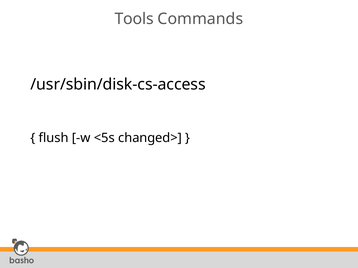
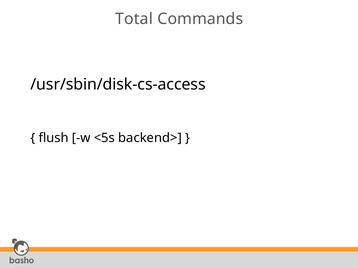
Tools: Tools -> Total
changed>: changed> -> backend>
